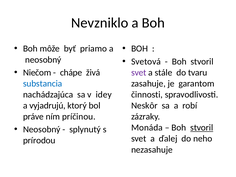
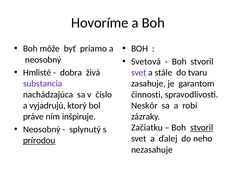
Nevzniklo: Nevzniklo -> Hovoríme
Niečom: Niečom -> Hmlisté
chápe: chápe -> dobra
substancia colour: blue -> purple
idey: idey -> číslo
príčinou: príčinou -> inšpiruje
Monáda: Monáda -> Začiatku
prírodou underline: none -> present
